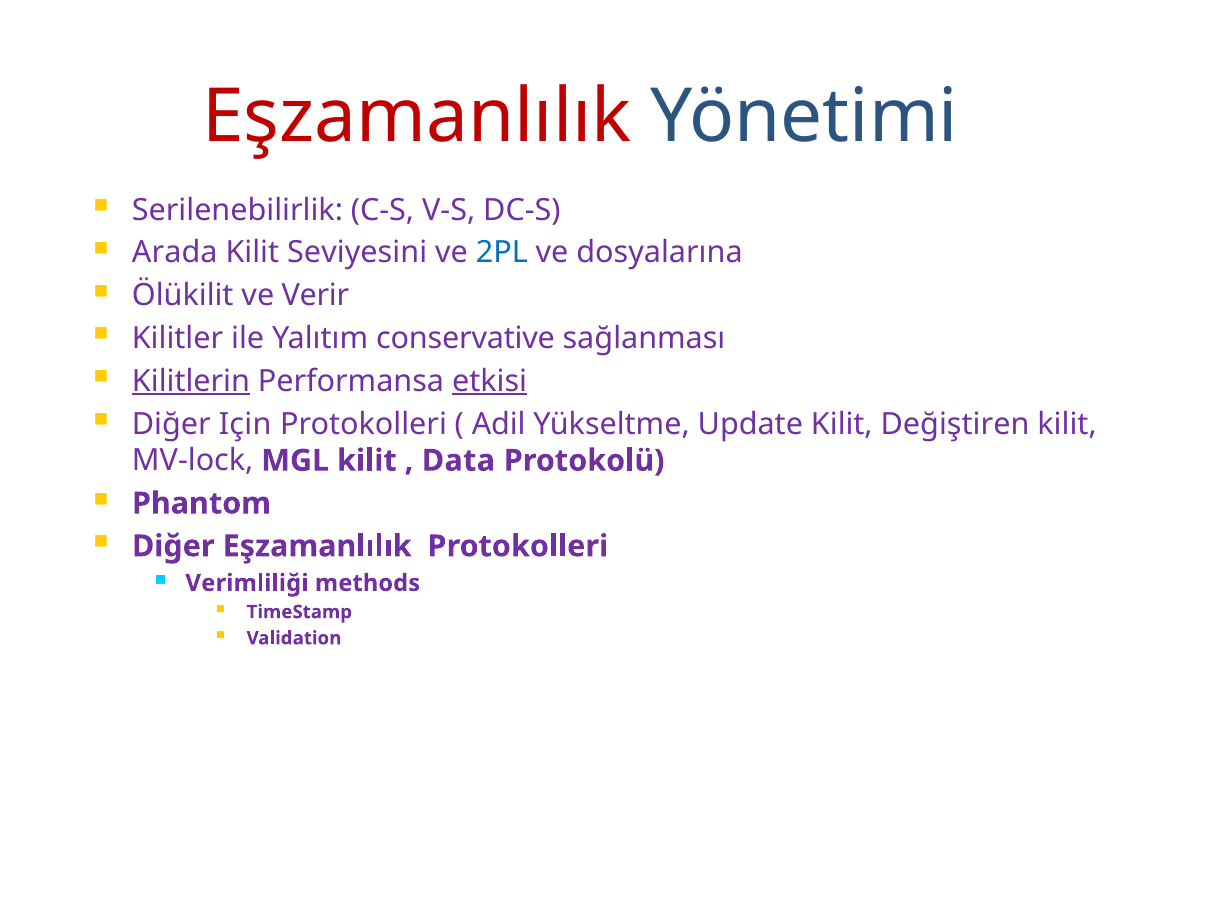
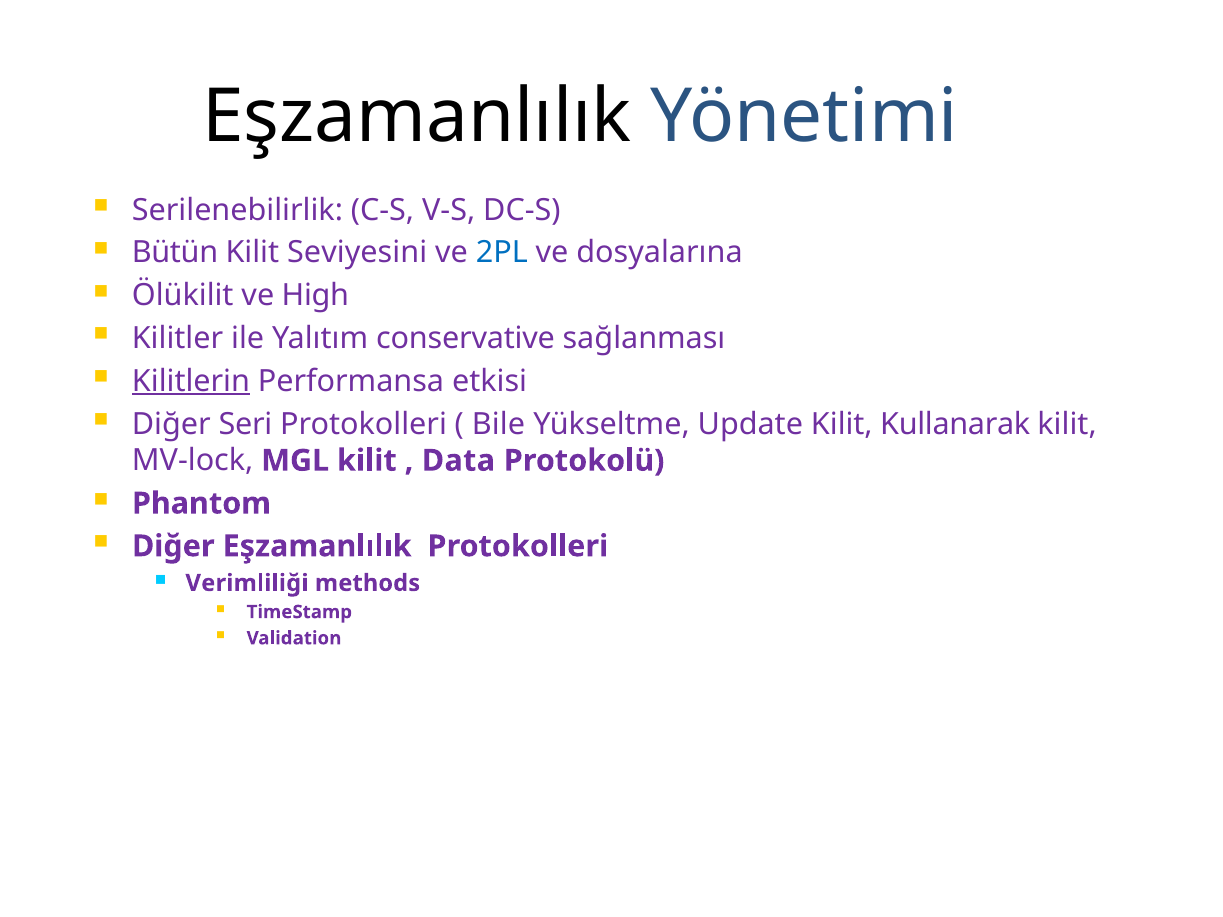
Eşzamanlılık at (417, 117) colour: red -> black
Arada: Arada -> Bütün
Verir: Verir -> High
etkisi underline: present -> none
Için: Için -> Seri
Adil: Adil -> Bile
Değiştiren: Değiştiren -> Kullanarak
